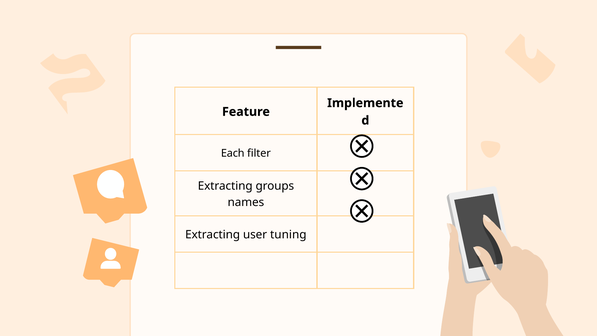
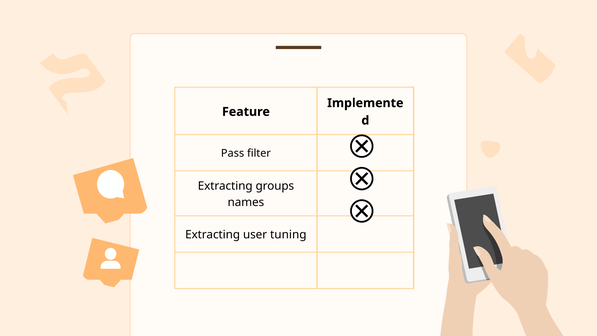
Each: Each -> Pass
